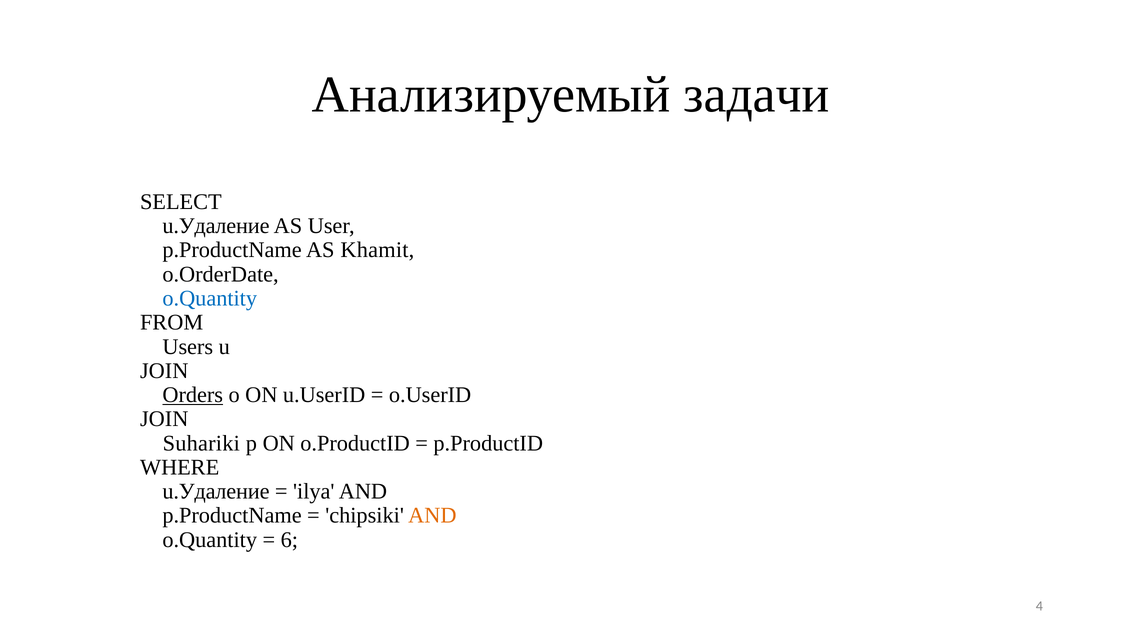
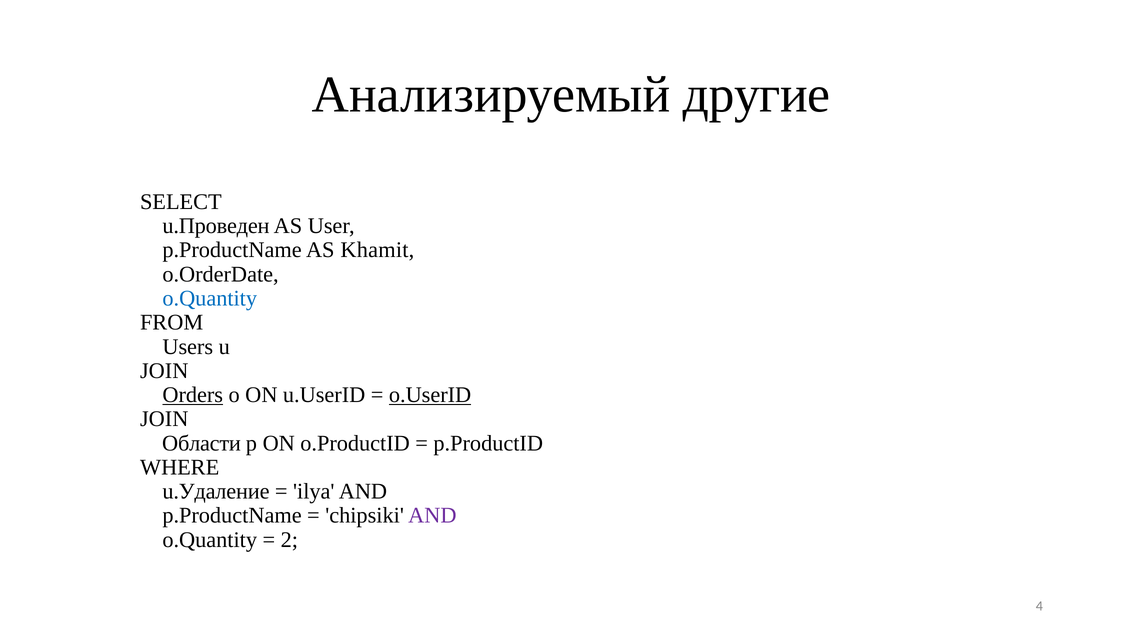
задачи: задачи -> другие
u.Удаление at (216, 226): u.Удаление -> u.Проведен
o.UserID underline: none -> present
Suhariki: Suhariki -> Области
AND at (432, 516) colour: orange -> purple
6: 6 -> 2
